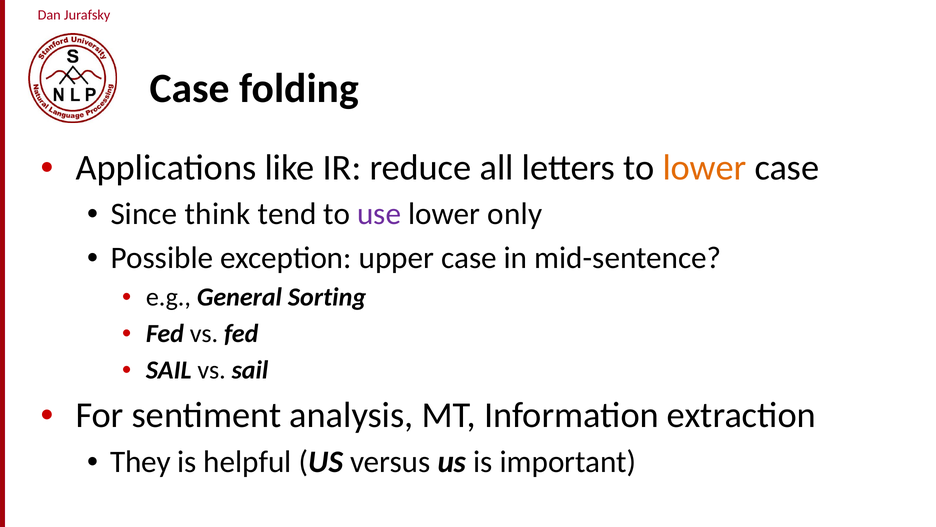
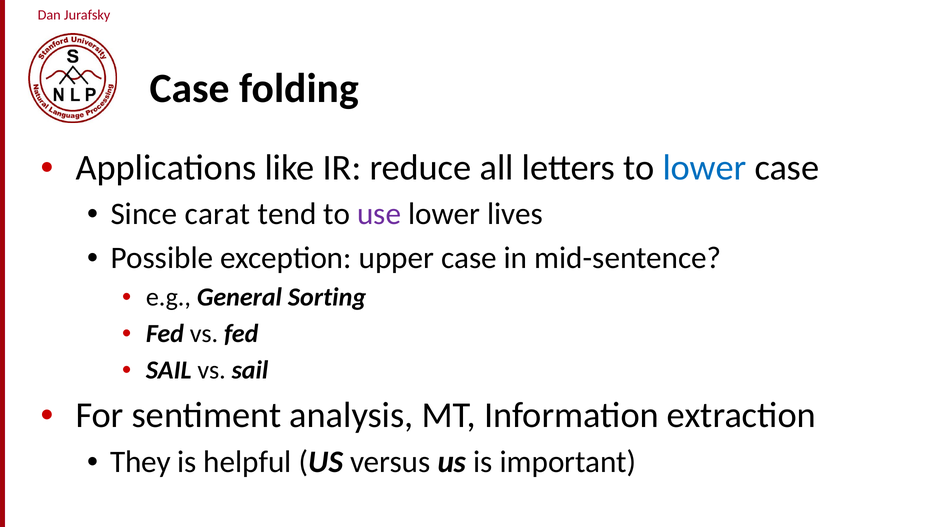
lower at (704, 168) colour: orange -> blue
think: think -> carat
only: only -> lives
